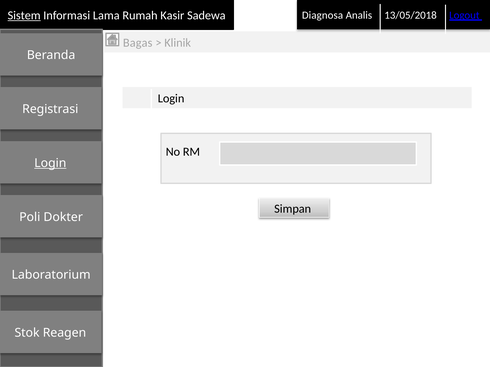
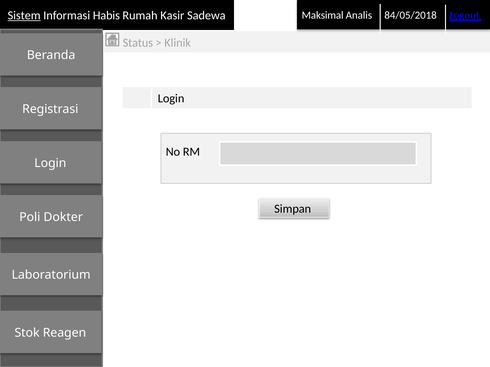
Lama: Lama -> Habis
Diagnosa: Diagnosa -> Maksimal
13/05/2018: 13/05/2018 -> 84/05/2018
Bagas: Bagas -> Status
Login at (50, 163) underline: present -> none
